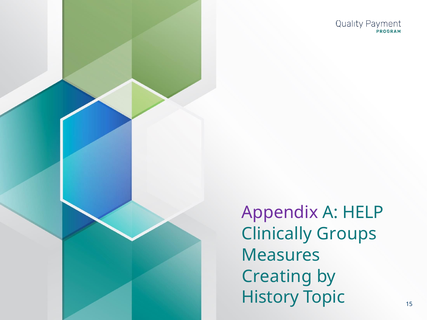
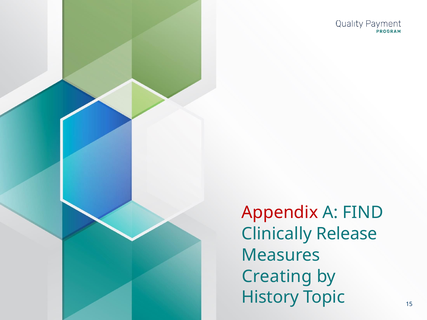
Appendix colour: purple -> red
HELP: HELP -> FIND
Groups: Groups -> Release
